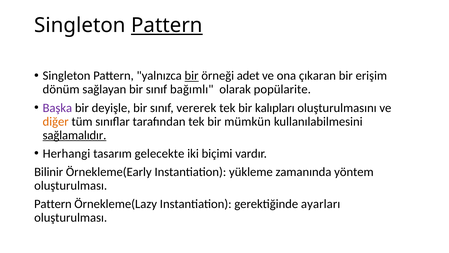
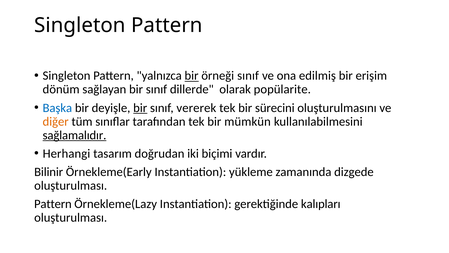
Pattern at (167, 25) underline: present -> none
örneği adet: adet -> sınıf
çıkaran: çıkaran -> edilmiş
bağımlı: bağımlı -> dillerde
Başka colour: purple -> blue
bir at (140, 108) underline: none -> present
kalıpları: kalıpları -> sürecini
gelecekte: gelecekte -> doğrudan
yöntem: yöntem -> dizgede
ayarları: ayarları -> kalıpları
